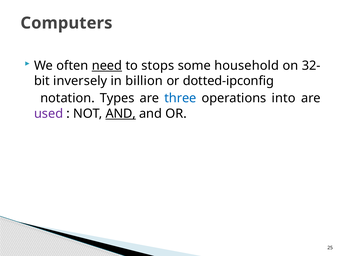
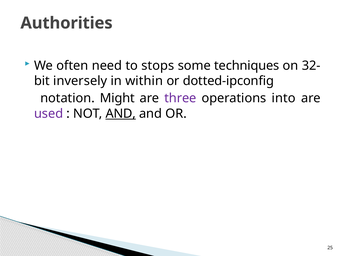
Computers: Computers -> Authorities
need underline: present -> none
household: household -> techniques
billion: billion -> within
Types: Types -> Might
three colour: blue -> purple
